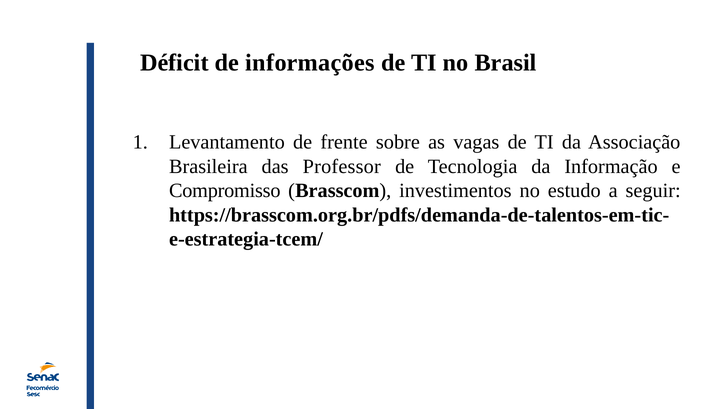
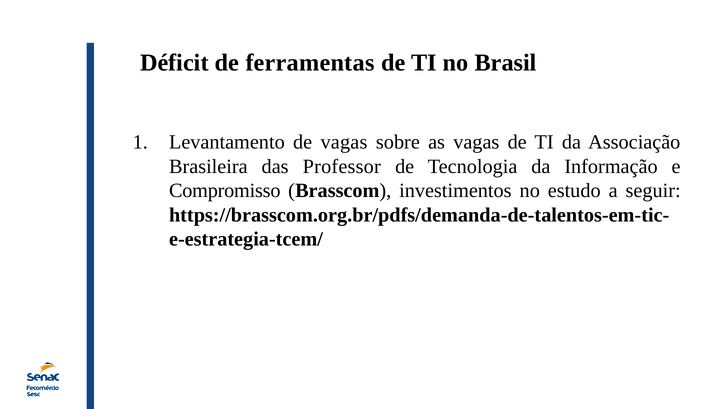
informações: informações -> ferramentas
de frente: frente -> vagas
